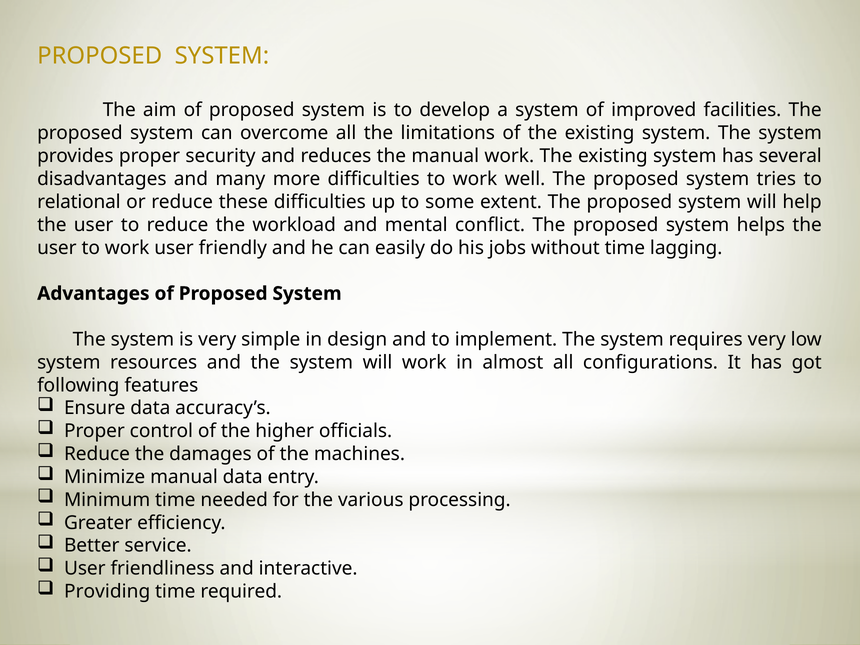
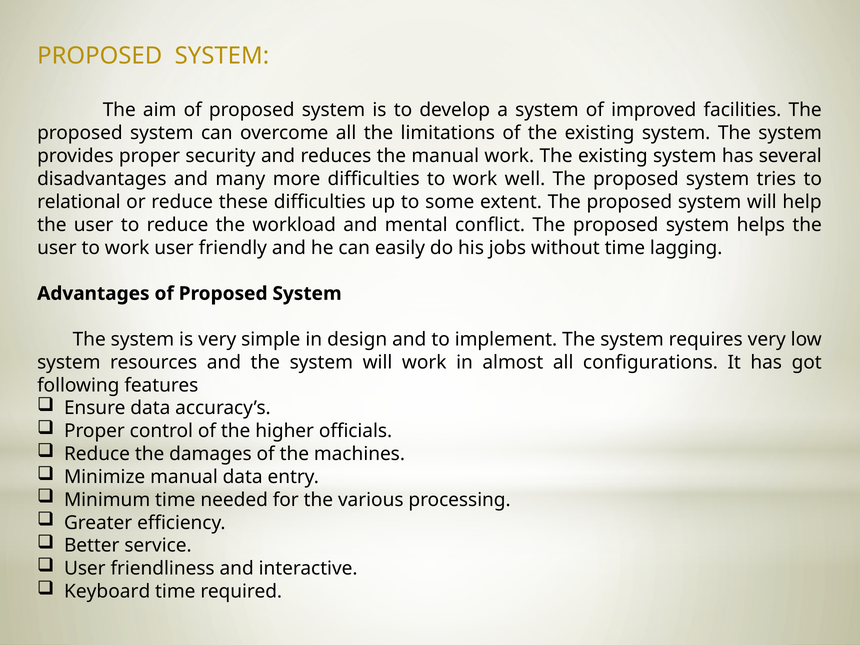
Providing: Providing -> Keyboard
